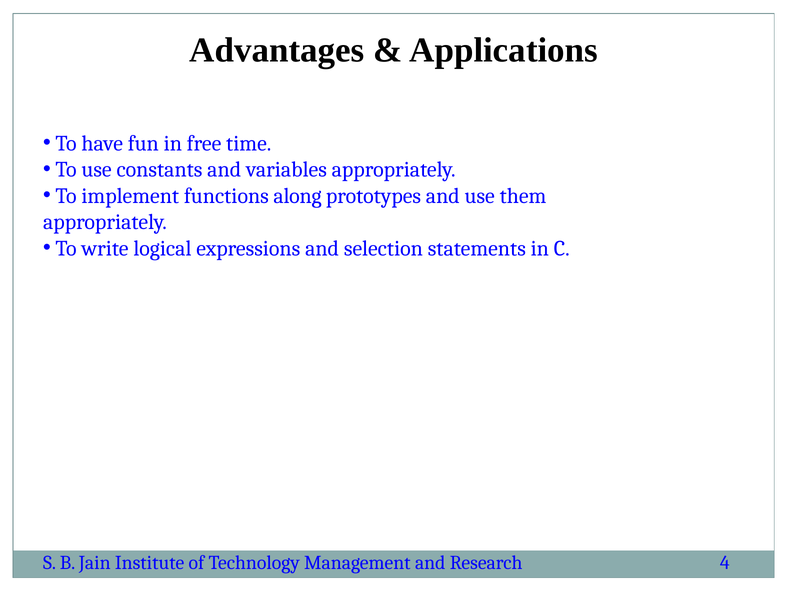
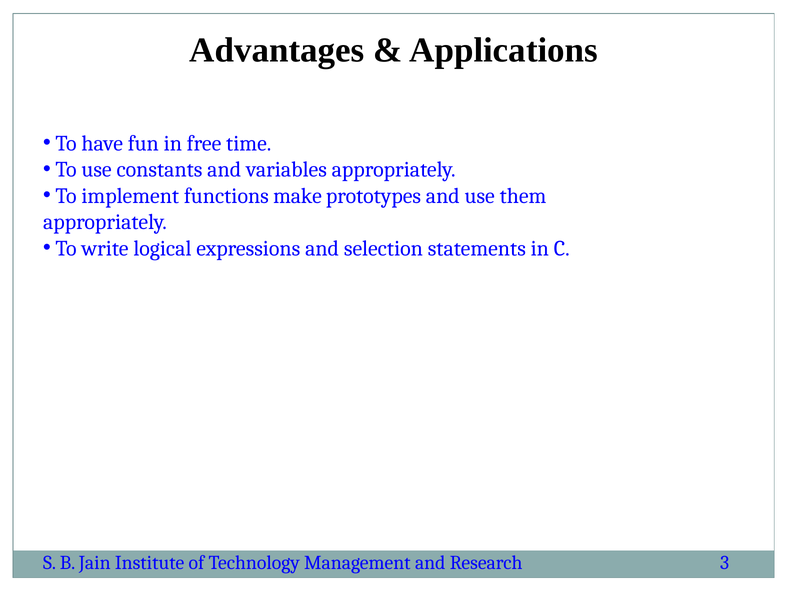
along: along -> make
4: 4 -> 3
